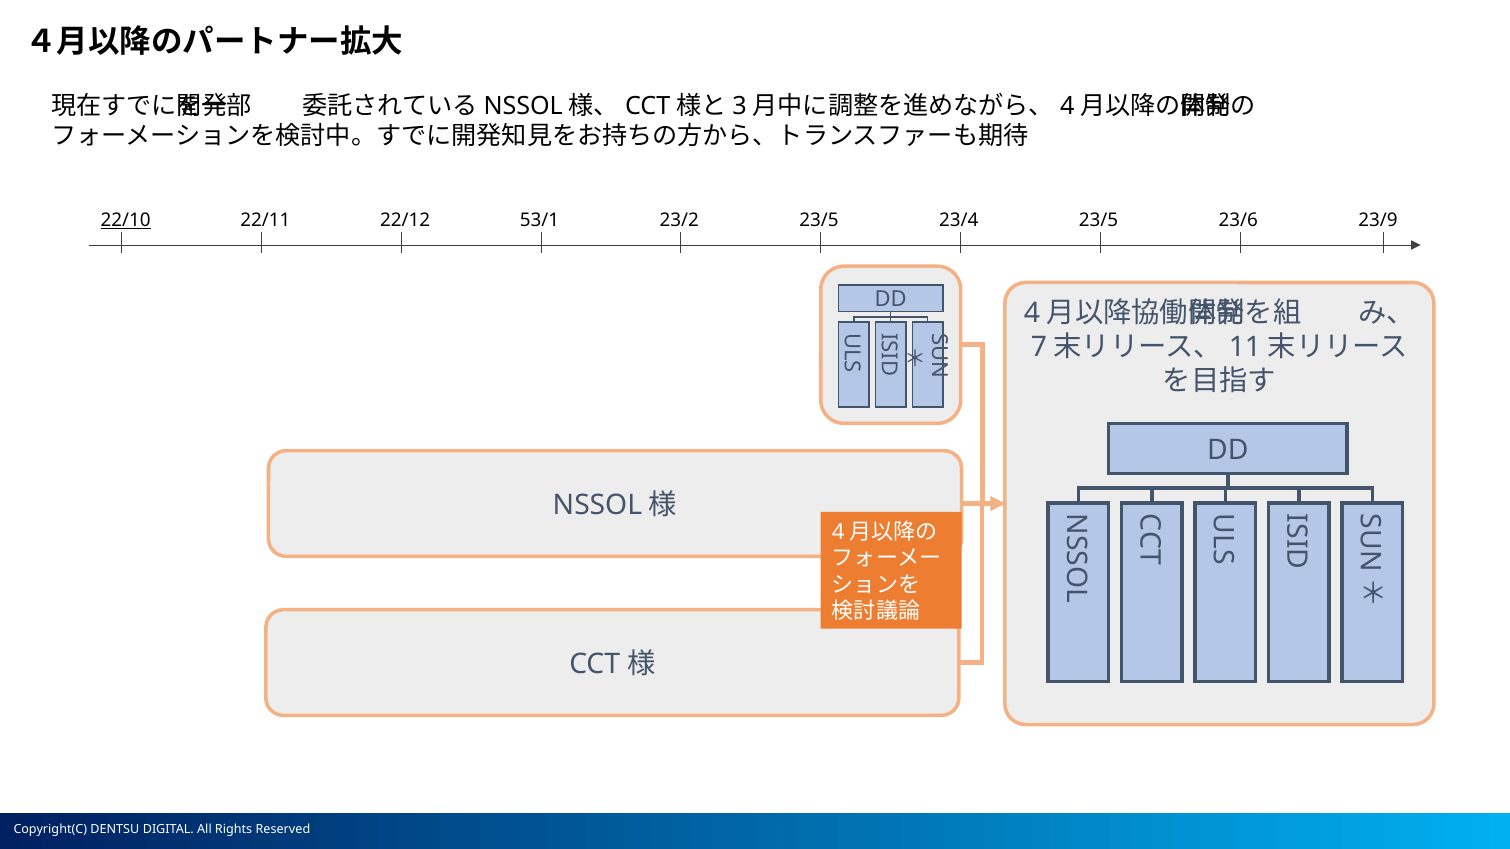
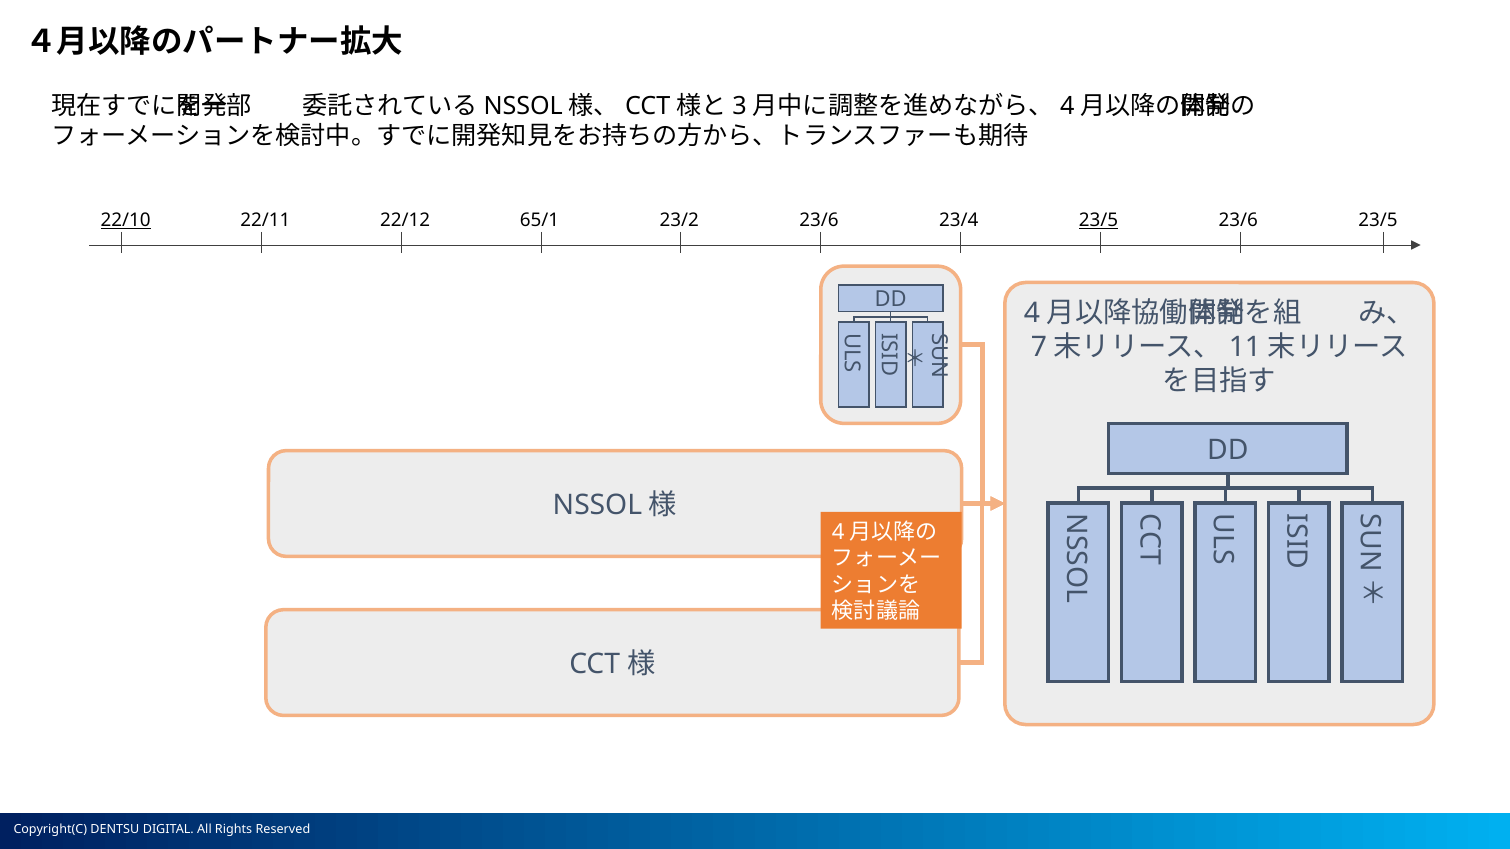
53/1: 53/1 -> 65/1
23/2 23/5: 23/5 -> 23/6
23/5 at (1099, 221) underline: none -> present
23/6 23/9: 23/9 -> 23/5
